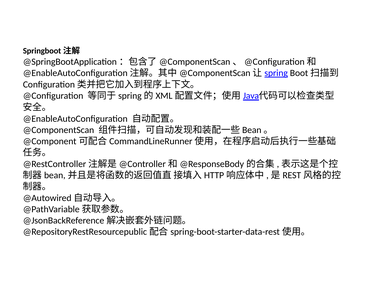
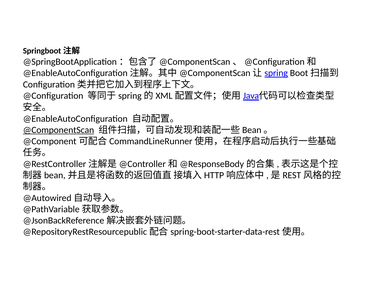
@ComponentScan underline: none -> present
